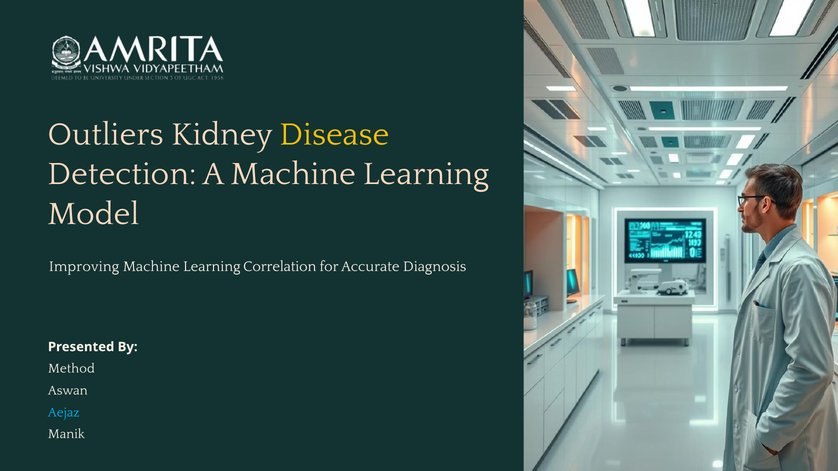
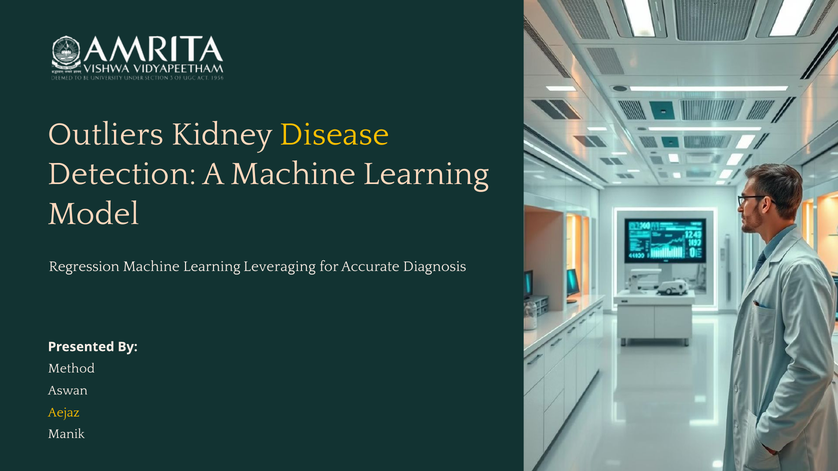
Improving: Improving -> Regression
Correlation: Correlation -> Leveraging
Aejaz colour: light blue -> yellow
